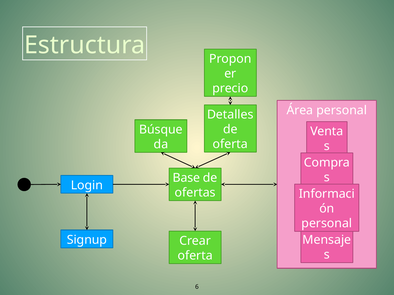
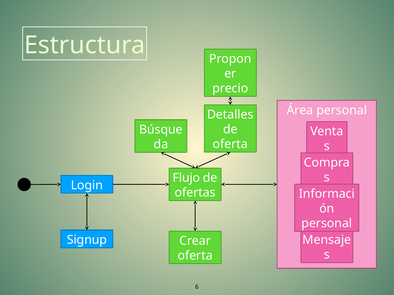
Base: Base -> Flujo
